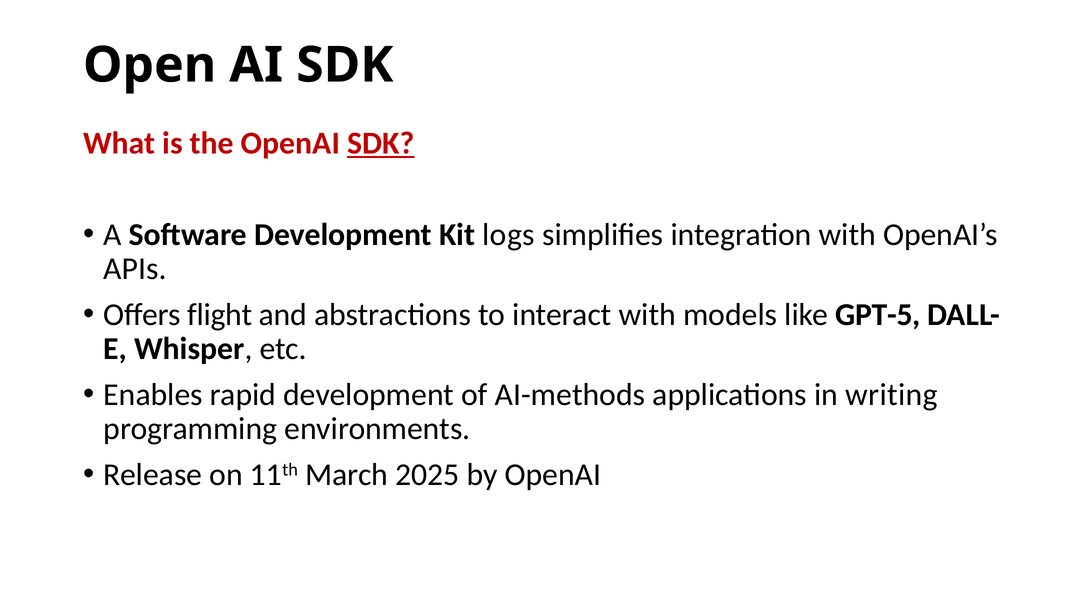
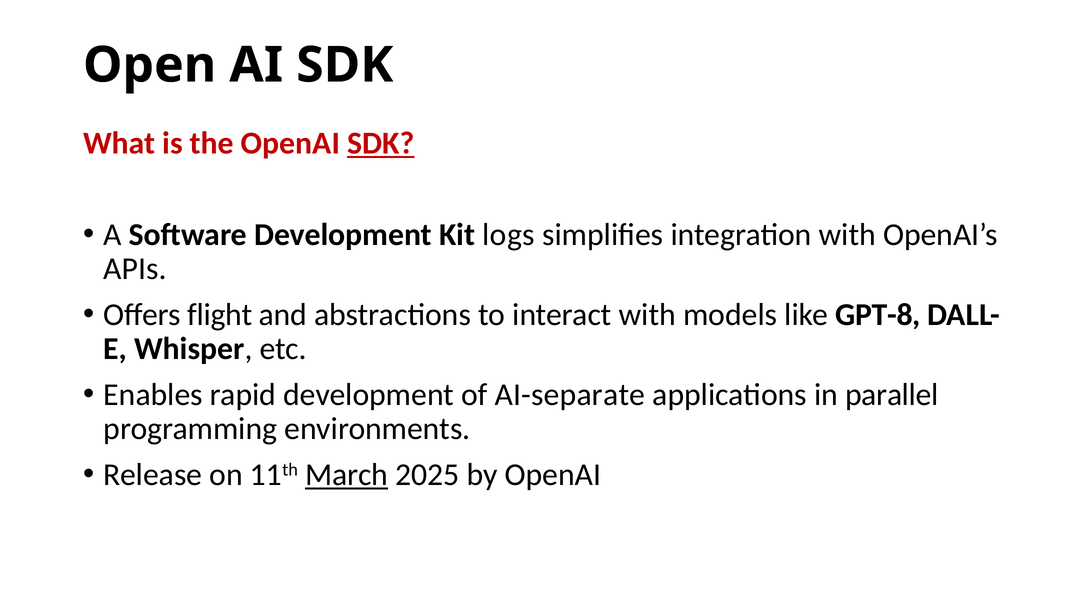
GPT-5: GPT-5 -> GPT-8
AI-methods: AI-methods -> AI-separate
writing: writing -> parallel
March underline: none -> present
